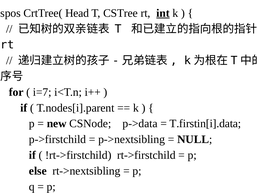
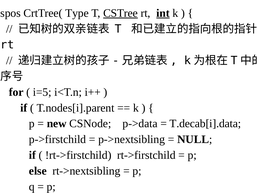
Head: Head -> Type
CSTree underline: none -> present
i=7: i=7 -> i=5
T.firstin[i].data: T.firstin[i].data -> T.decab[i].data
